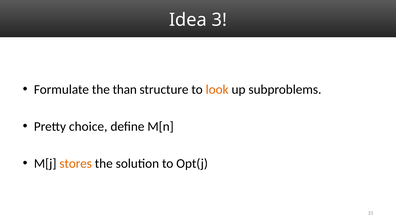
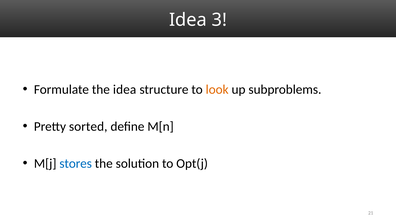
the than: than -> idea
choice: choice -> sorted
stores colour: orange -> blue
